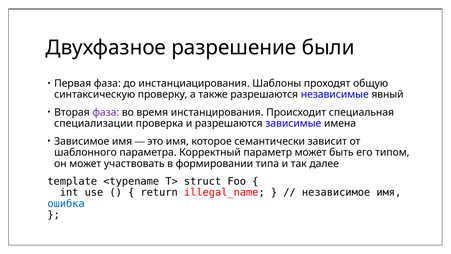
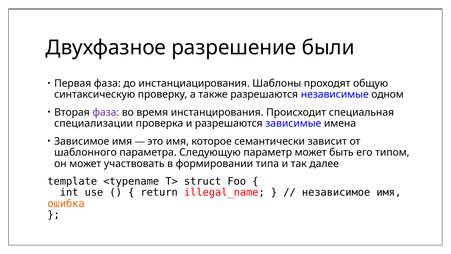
явный: явный -> одном
Корректный: Корректный -> Следующую
ошибка colour: blue -> orange
